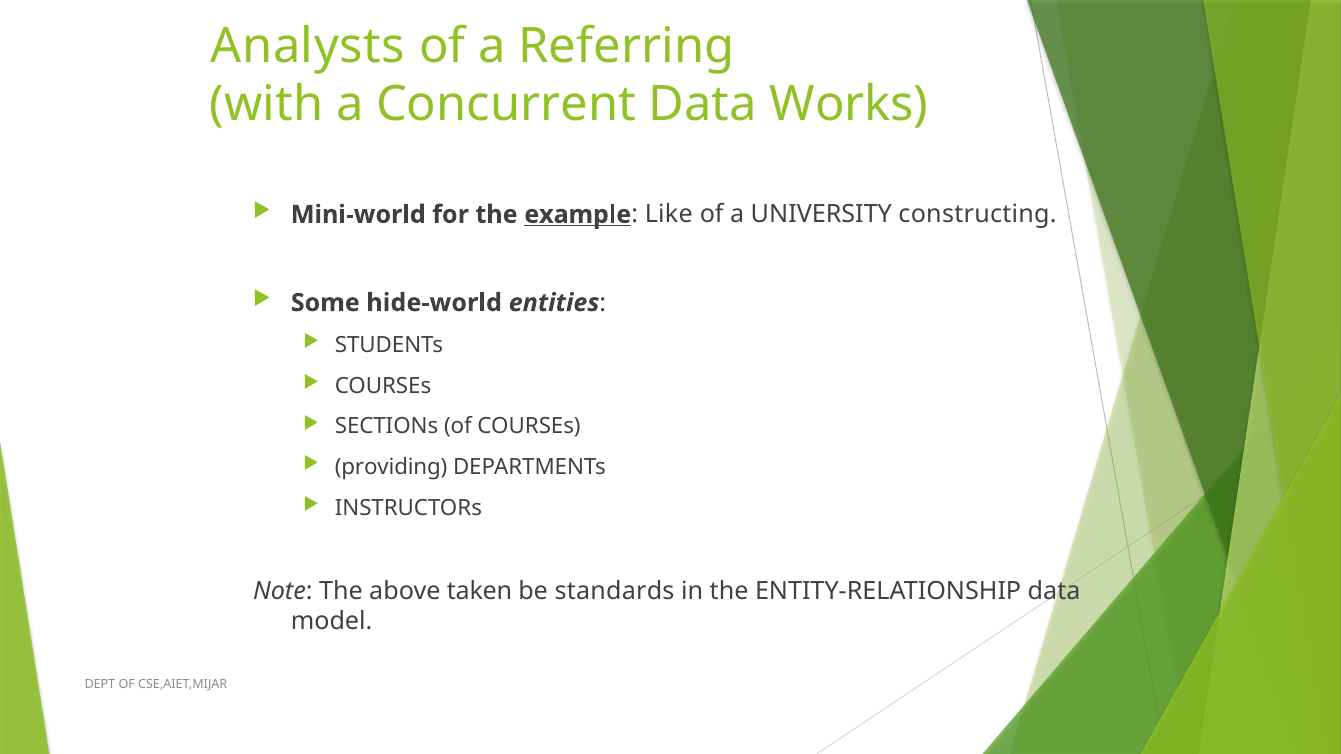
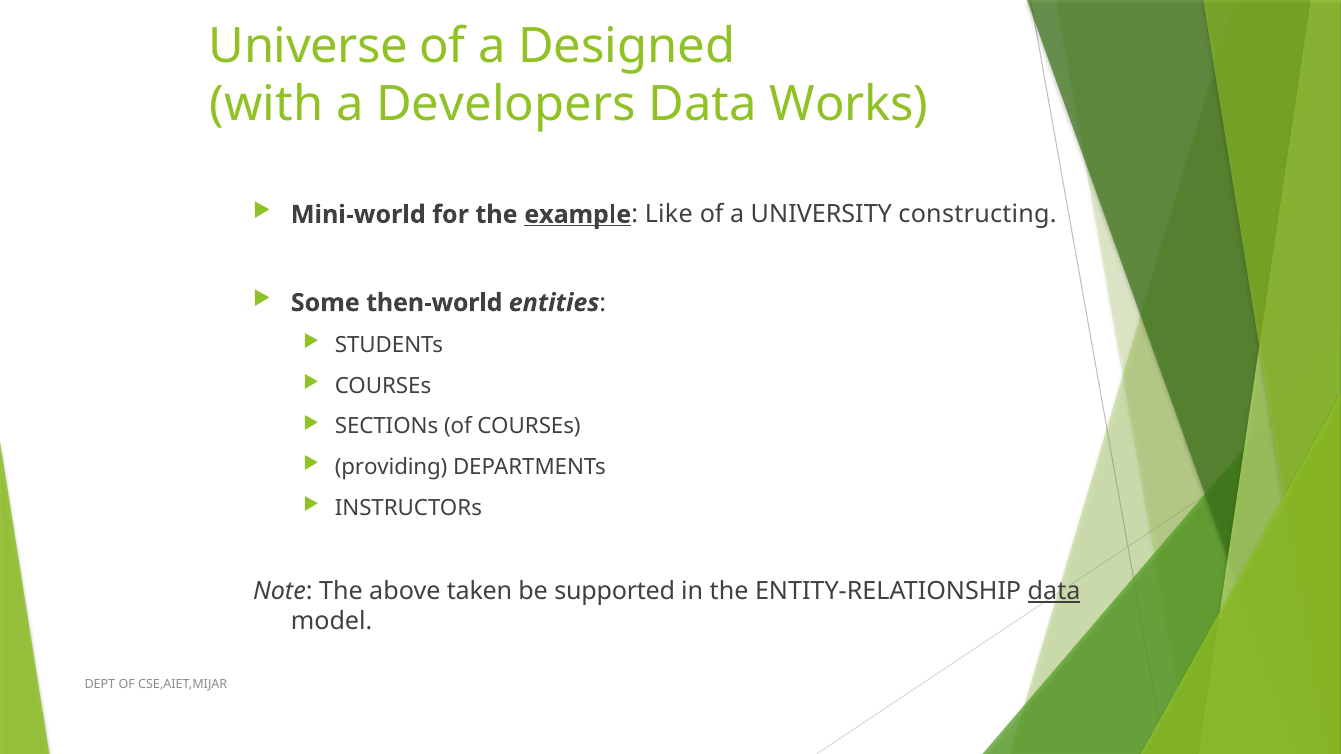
Analysts: Analysts -> Universe
Referring: Referring -> Designed
Concurrent: Concurrent -> Developers
hide-world: hide-world -> then-world
standards: standards -> supported
data at (1054, 592) underline: none -> present
